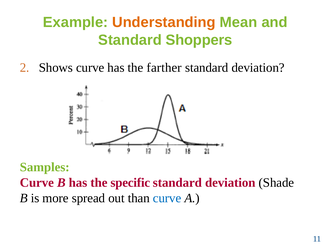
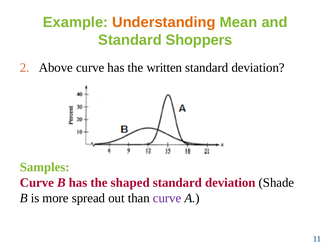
Shows: Shows -> Above
farther: farther -> written
specific: specific -> shaped
curve at (167, 198) colour: blue -> purple
